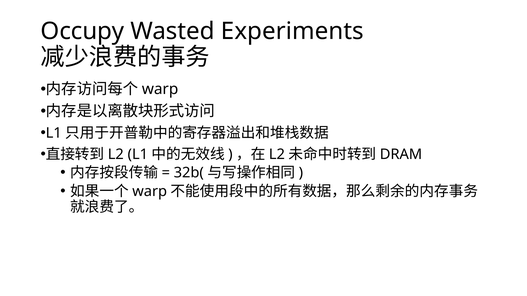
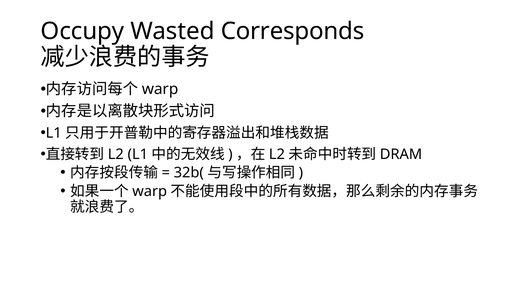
Experiments: Experiments -> Corresponds
